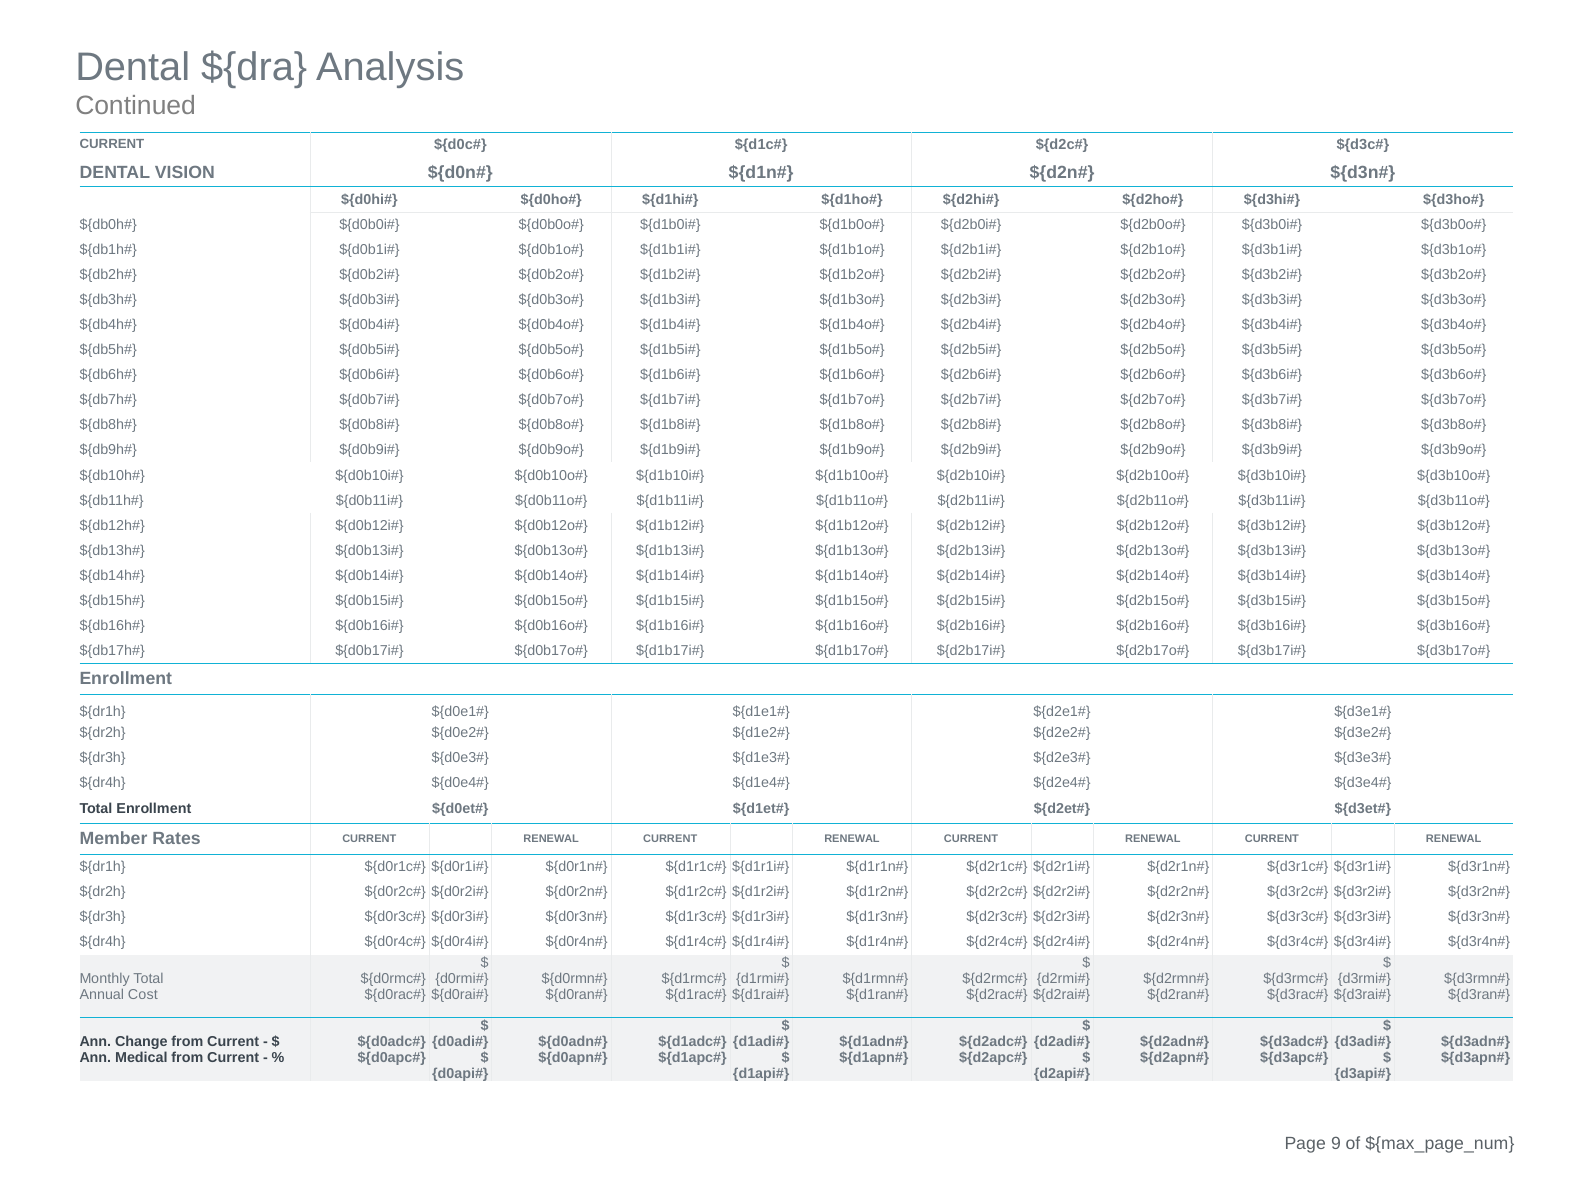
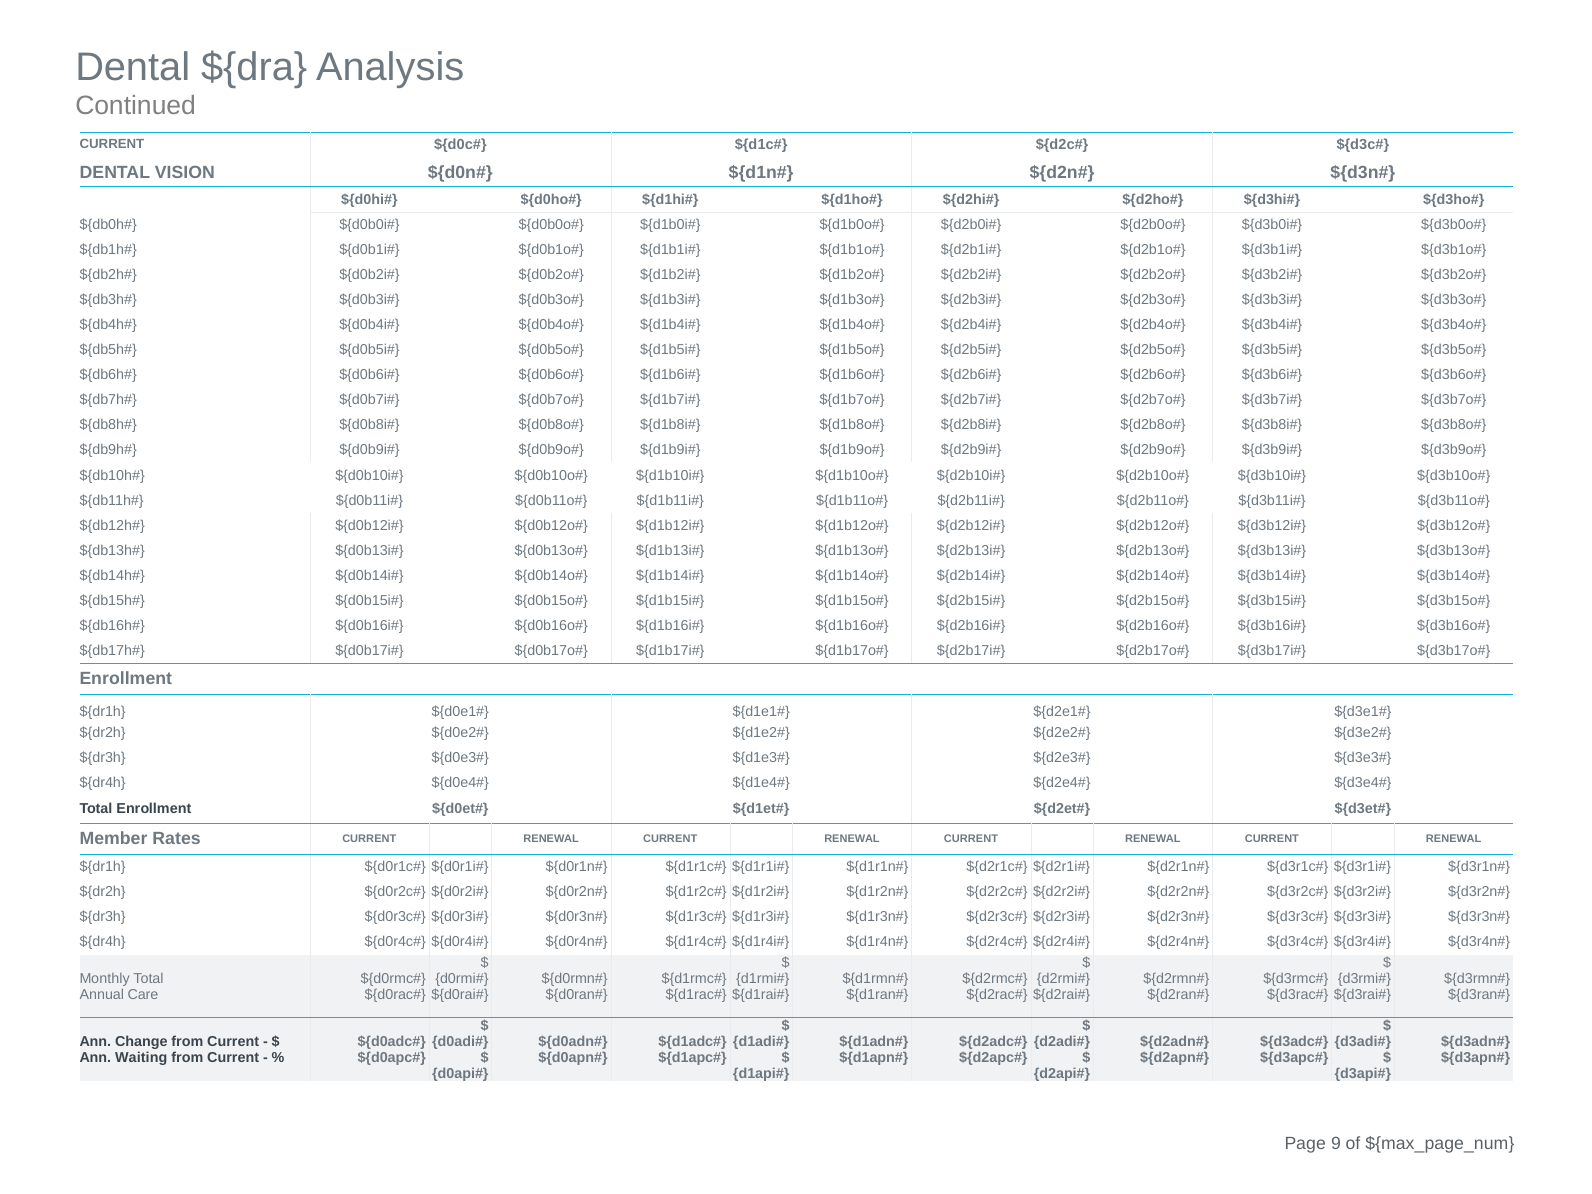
Cost: Cost -> Care
Medical: Medical -> Waiting
